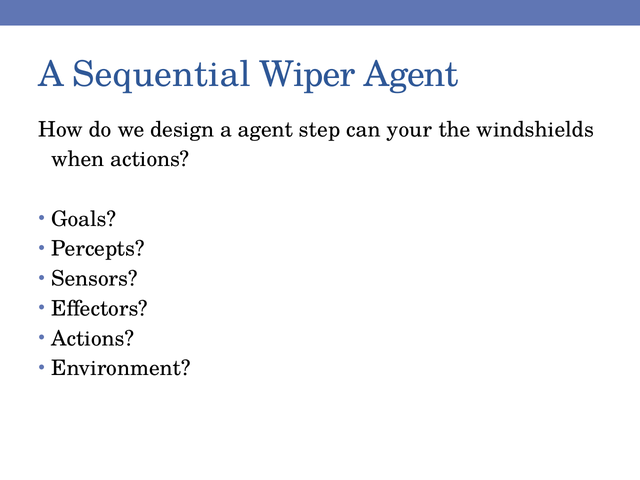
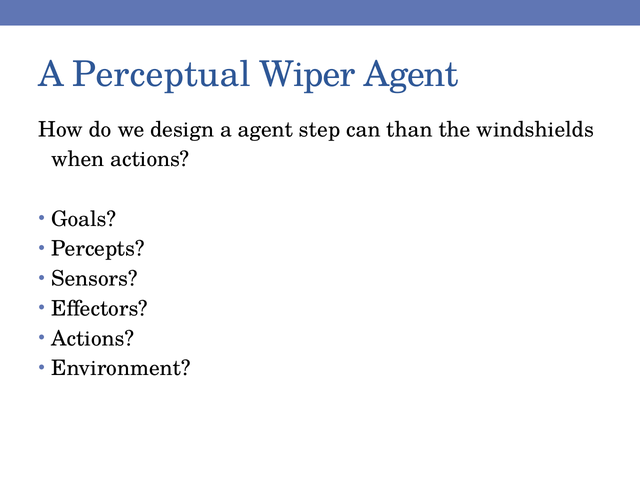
Sequential: Sequential -> Perceptual
your: your -> than
